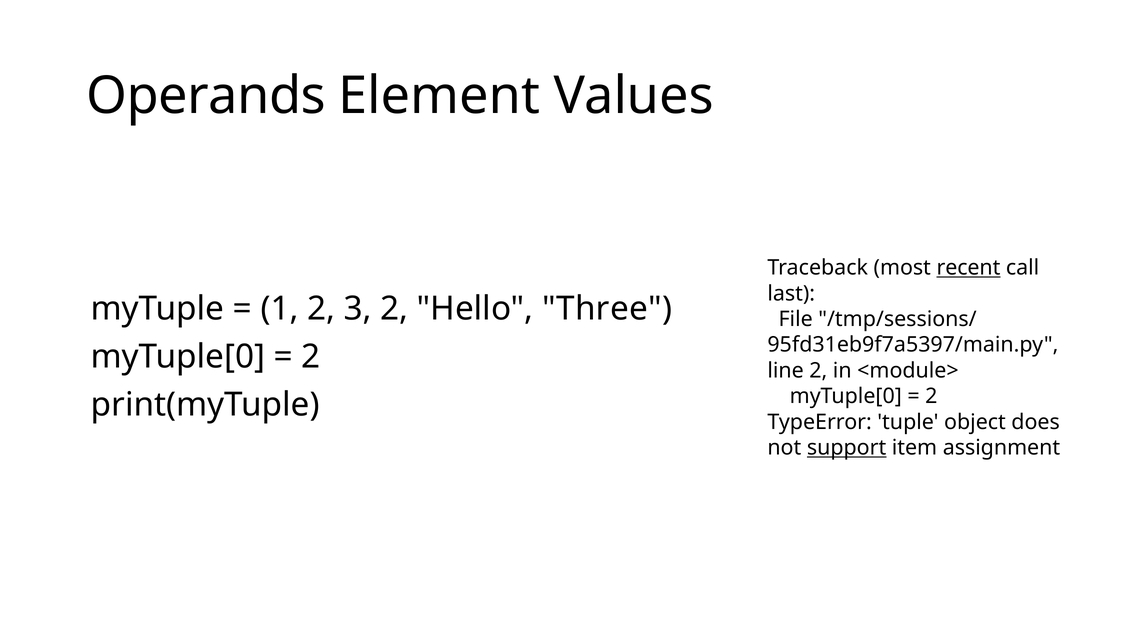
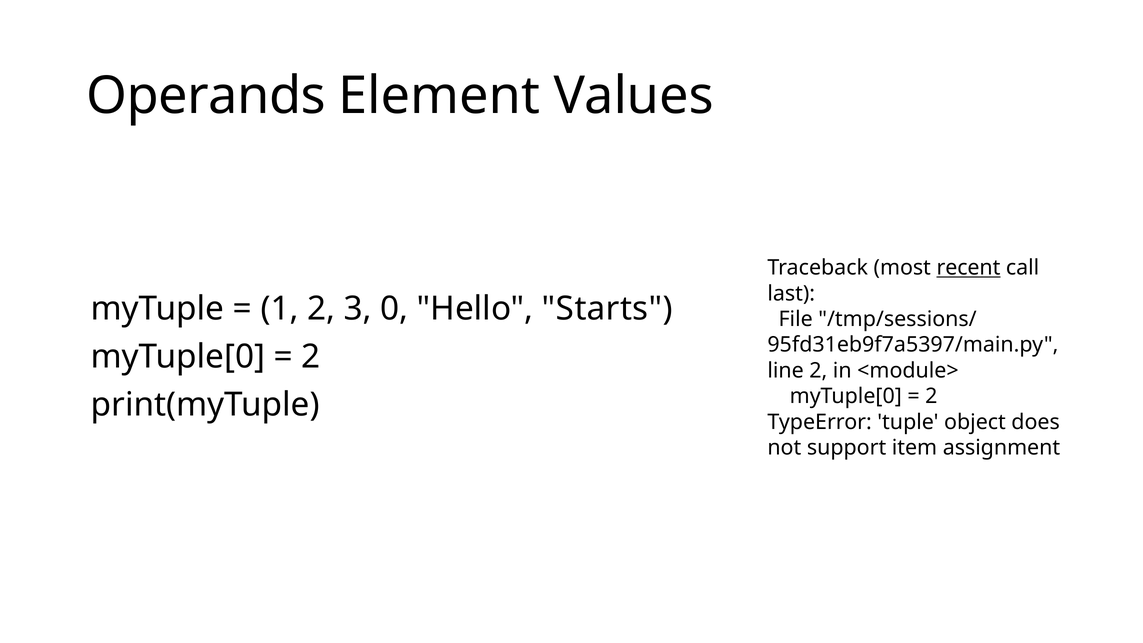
3 2: 2 -> 0
Three: Three -> Starts
support underline: present -> none
